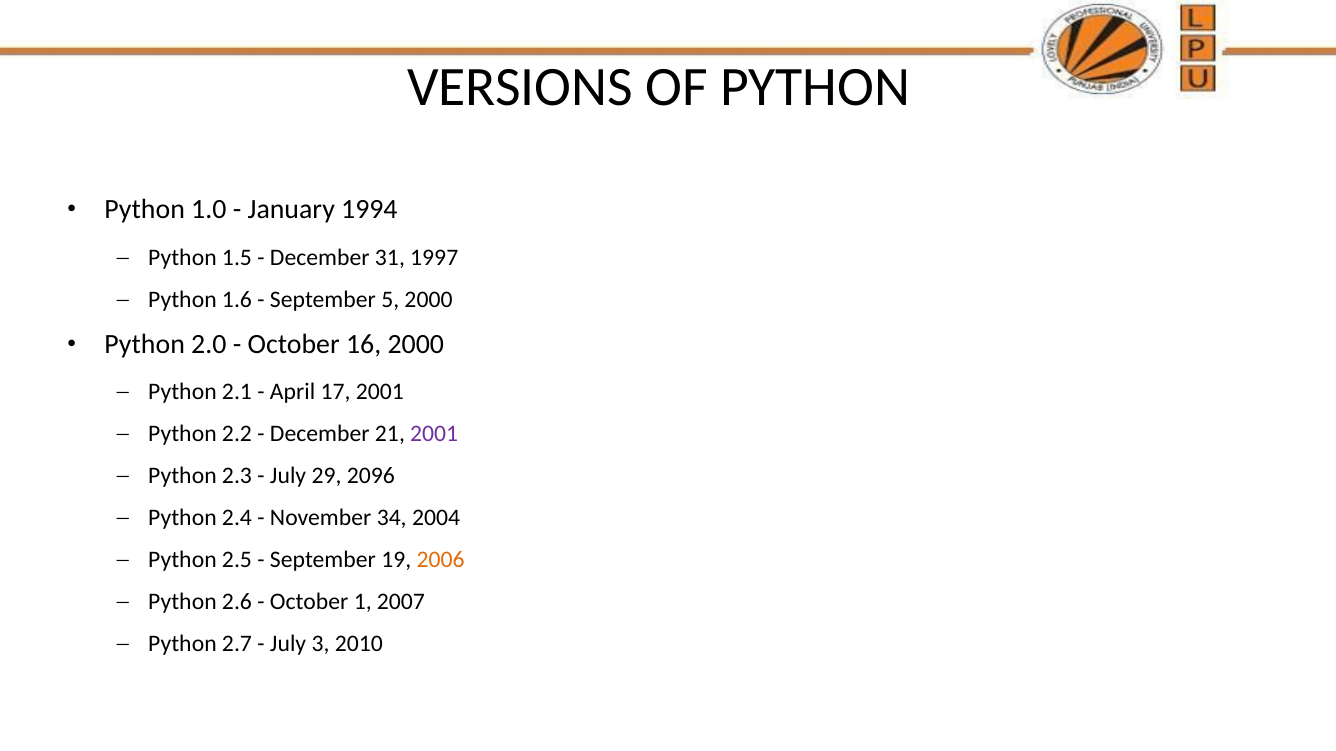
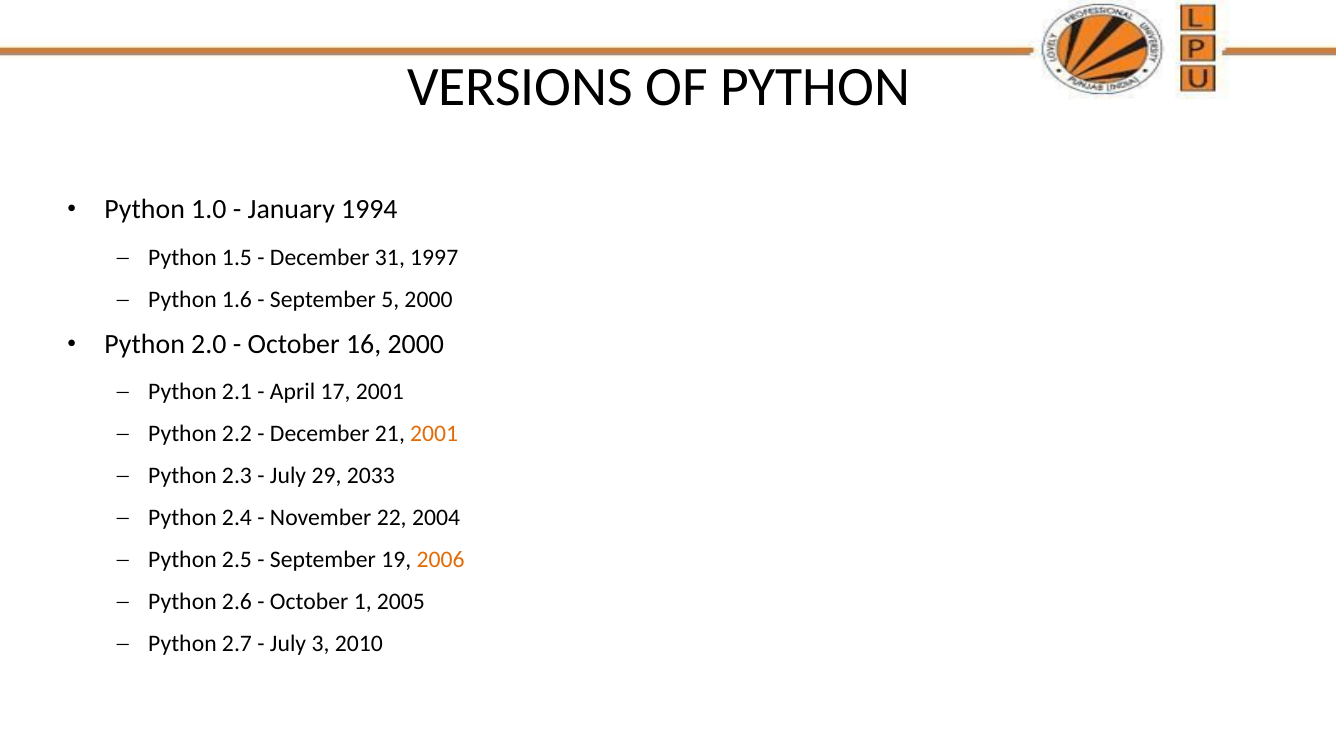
2001 at (434, 434) colour: purple -> orange
2096: 2096 -> 2033
34: 34 -> 22
2007: 2007 -> 2005
